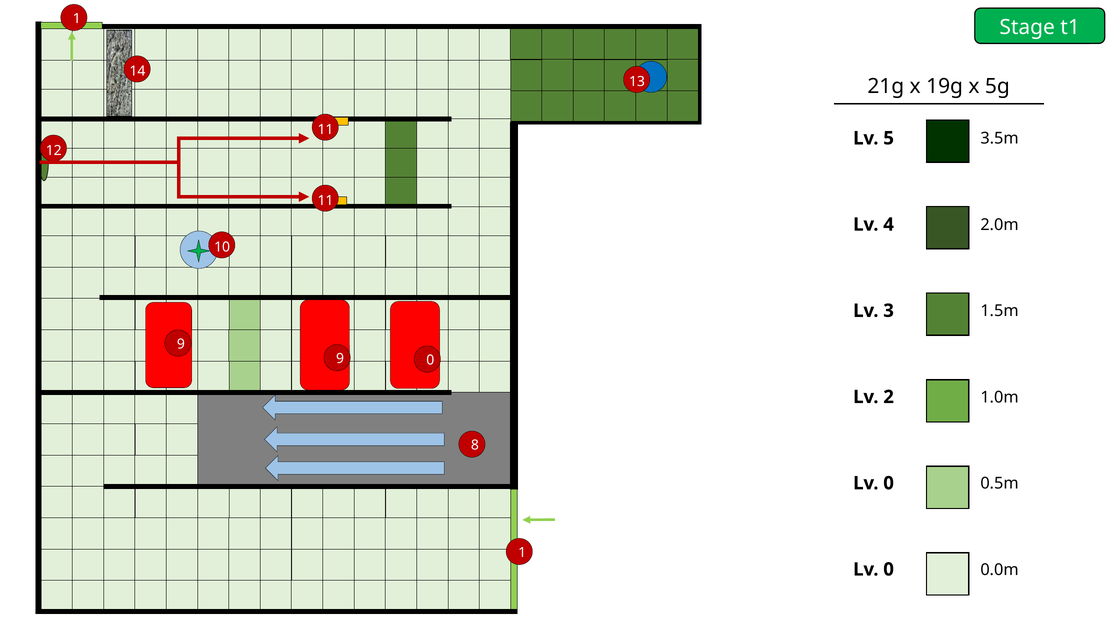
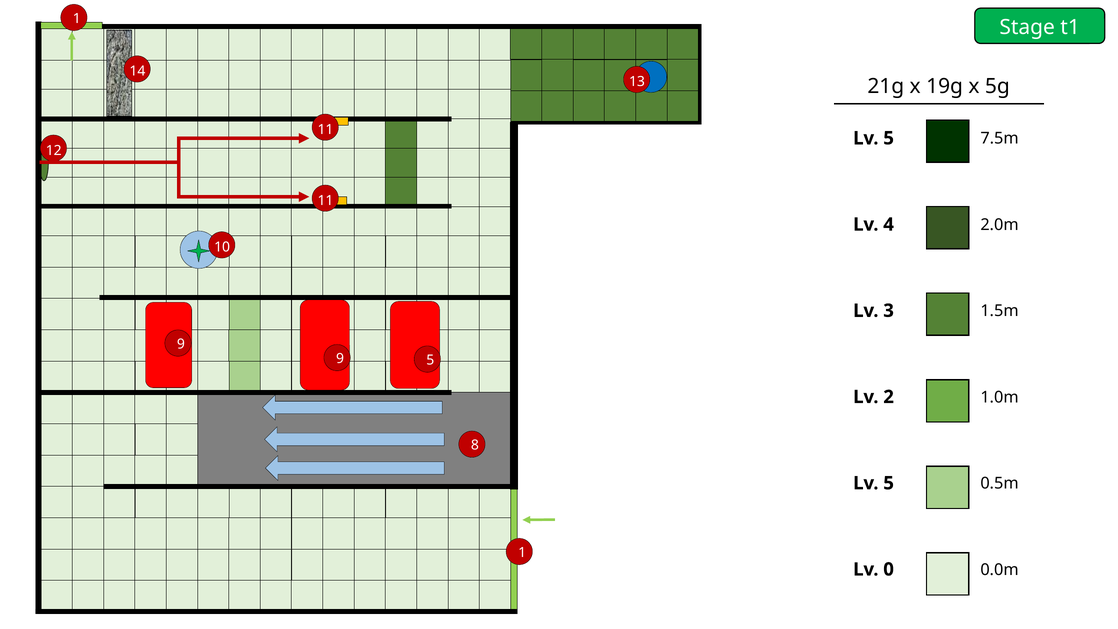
3.5m: 3.5m -> 7.5m
9 0: 0 -> 5
0 at (889, 483): 0 -> 5
